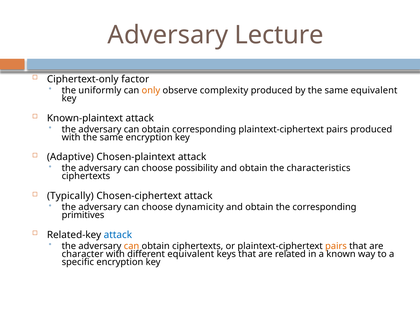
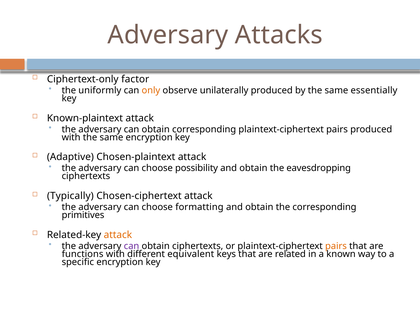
Lecture: Lecture -> Attacks
complexity: complexity -> unilaterally
same equivalent: equivalent -> essentially
characteristics: characteristics -> eavesdropping
dynamicity: dynamicity -> formatting
attack at (118, 235) colour: blue -> orange
can at (132, 246) colour: orange -> purple
character: character -> functions
